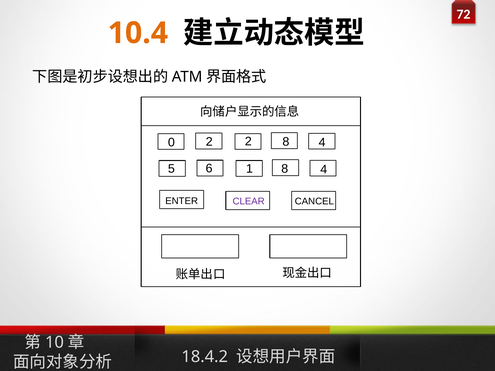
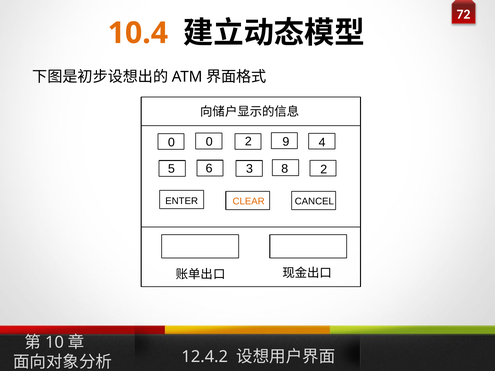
0 2: 2 -> 0
2 8: 8 -> 9
1: 1 -> 3
4 at (324, 170): 4 -> 2
CLEAR colour: purple -> orange
18.4.2: 18.4.2 -> 12.4.2
